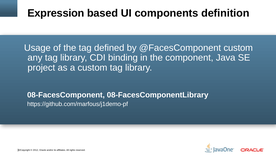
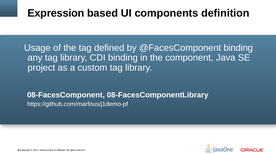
@FacesComponent custom: custom -> binding
